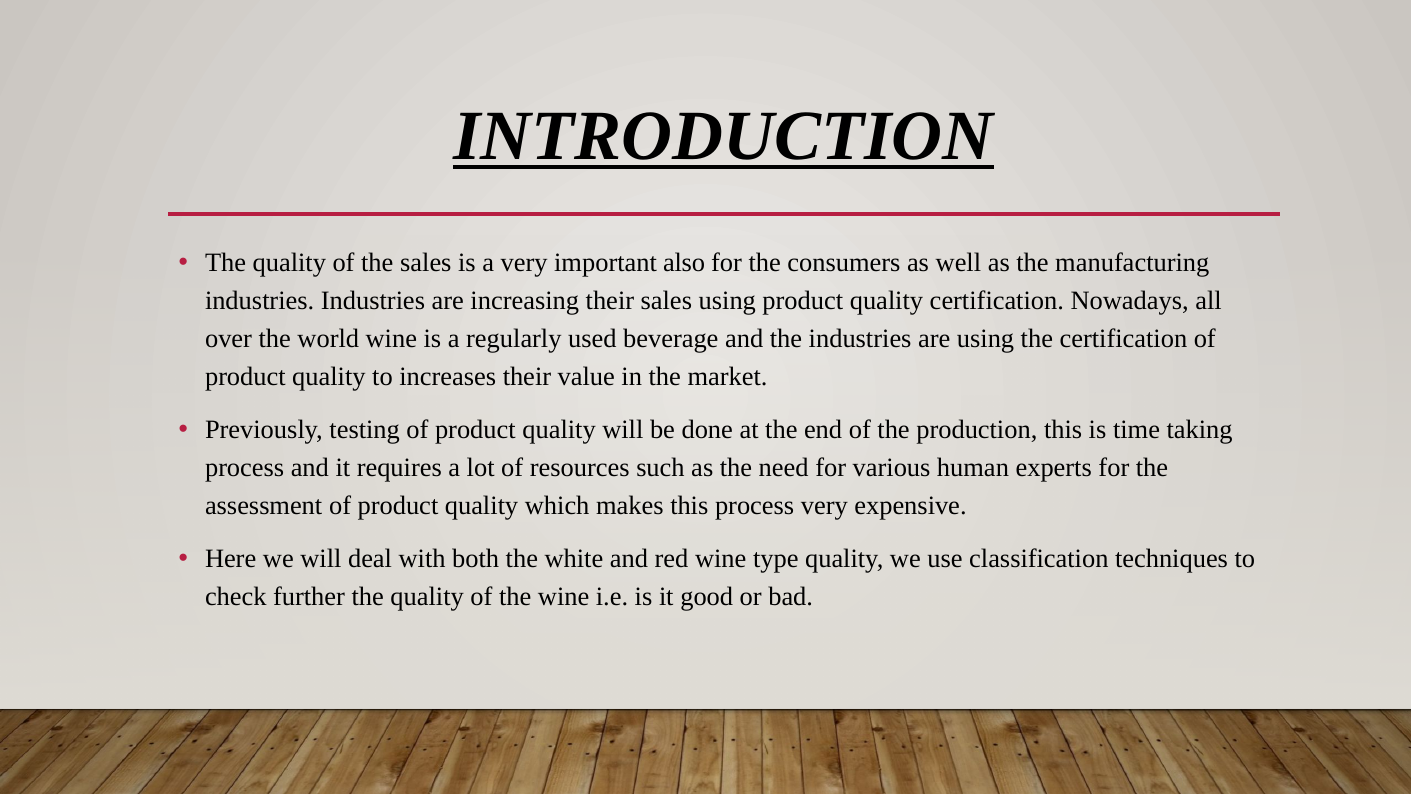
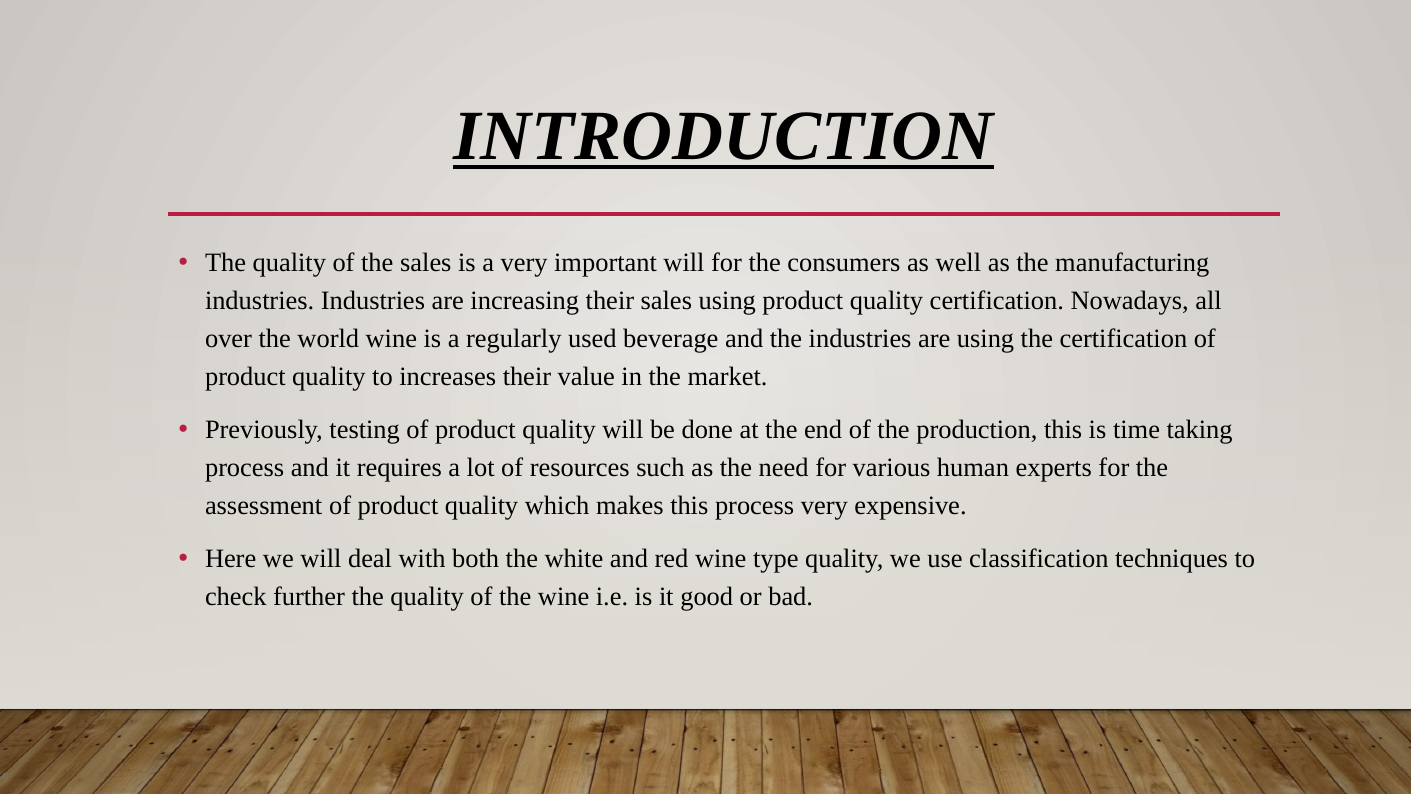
important also: also -> will
